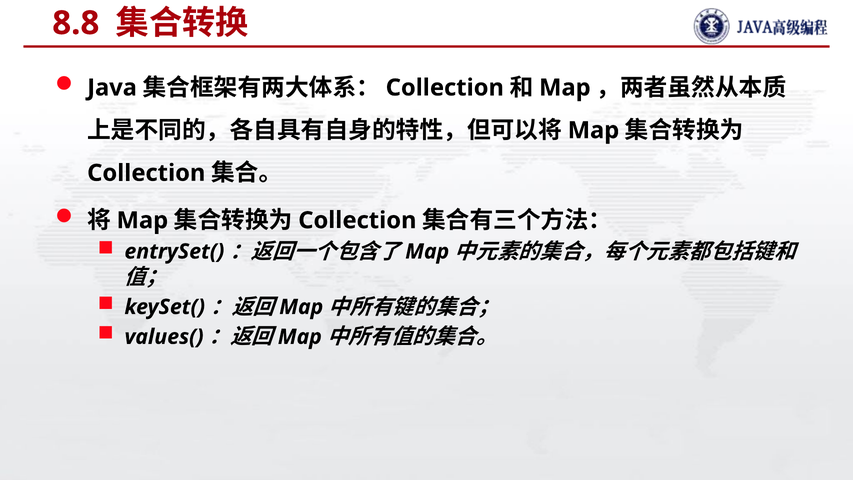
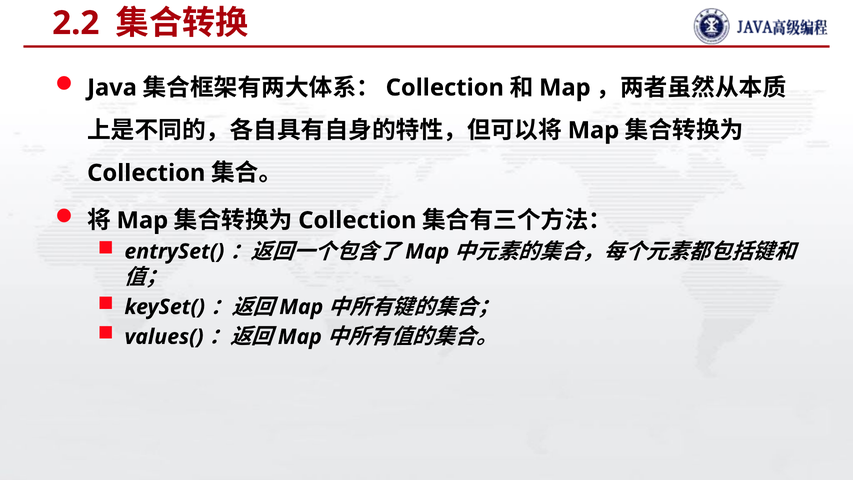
8.8: 8.8 -> 2.2
